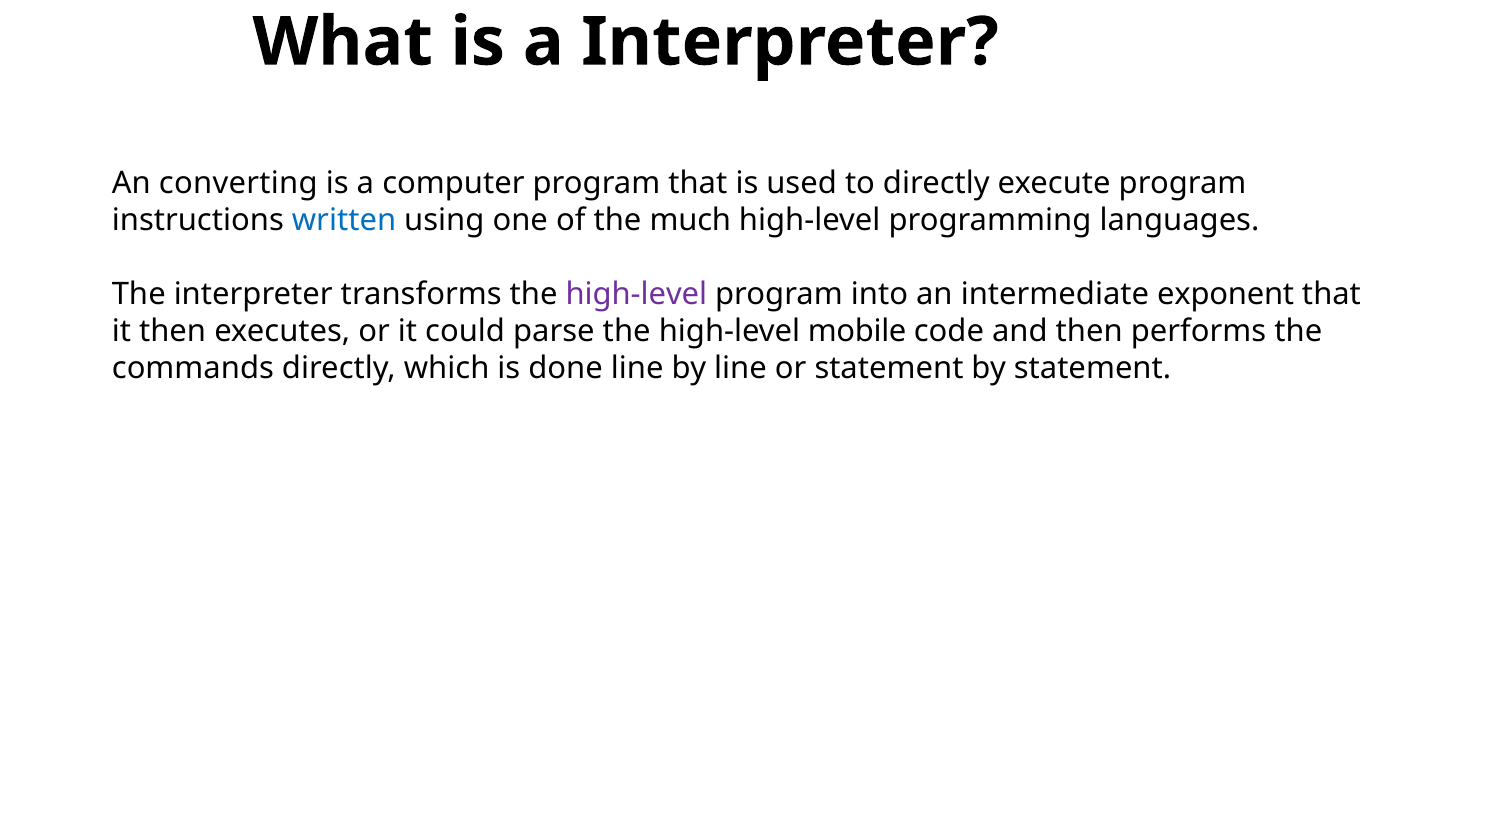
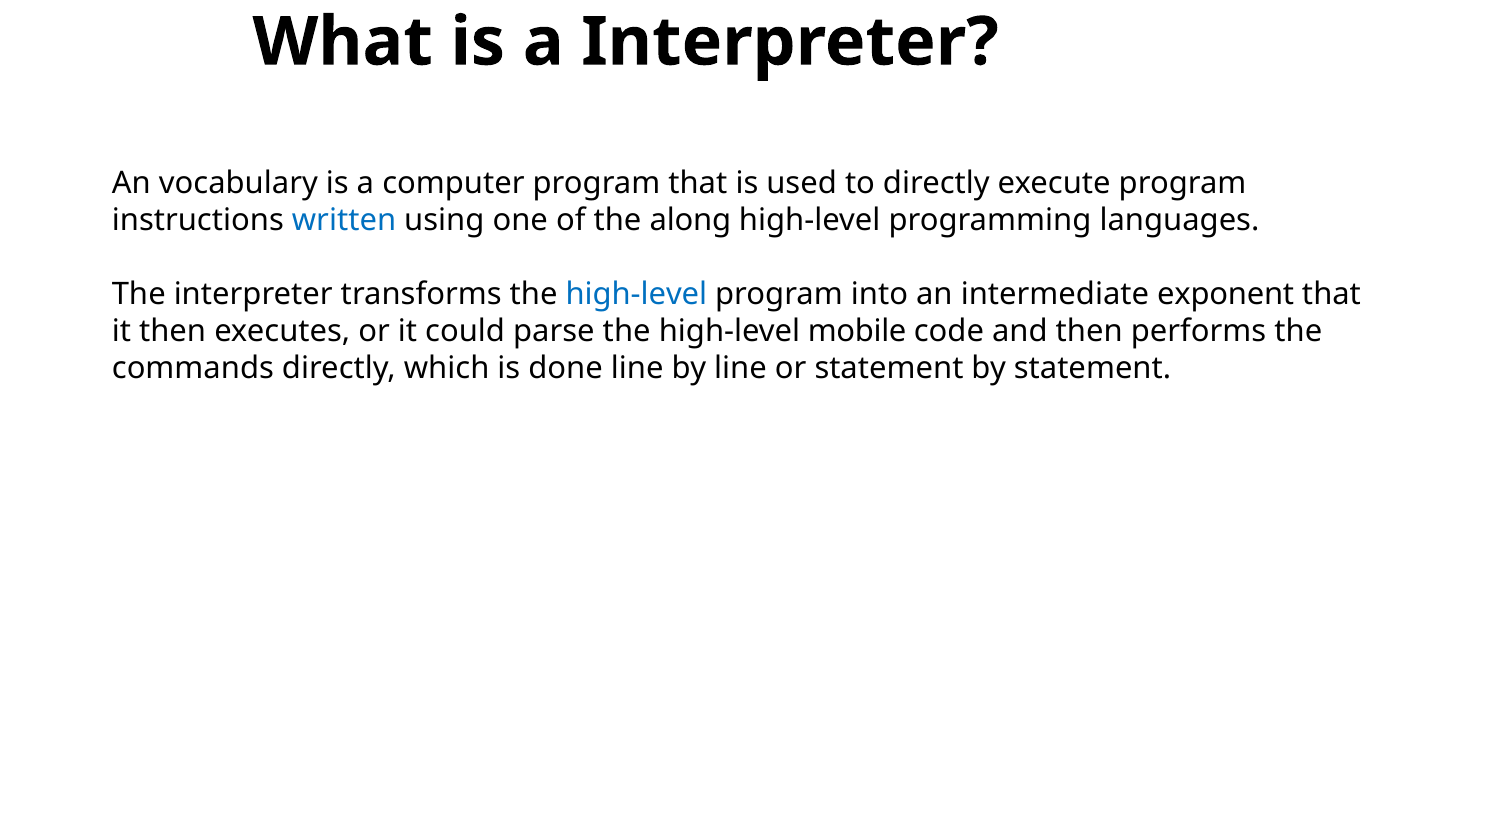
converting: converting -> vocabulary
much: much -> along
high-level at (636, 294) colour: purple -> blue
